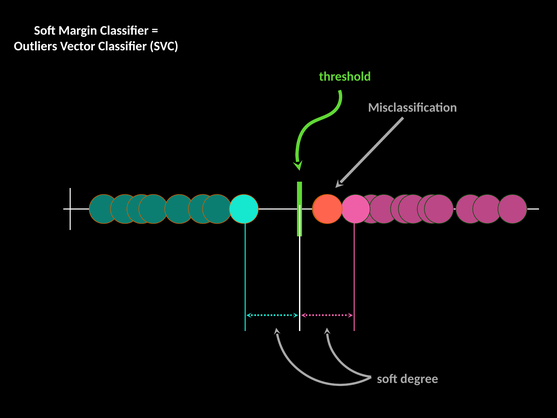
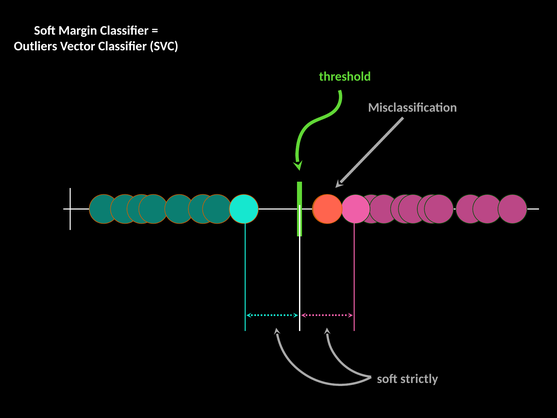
degree: degree -> strictly
